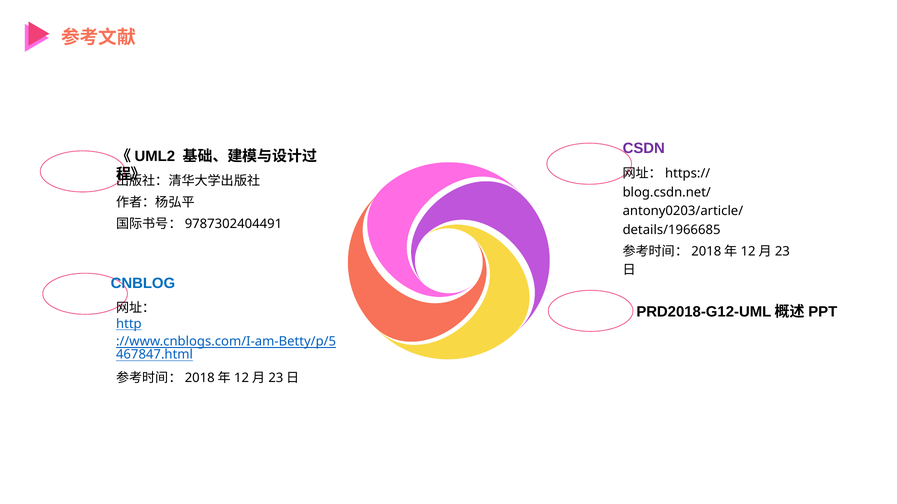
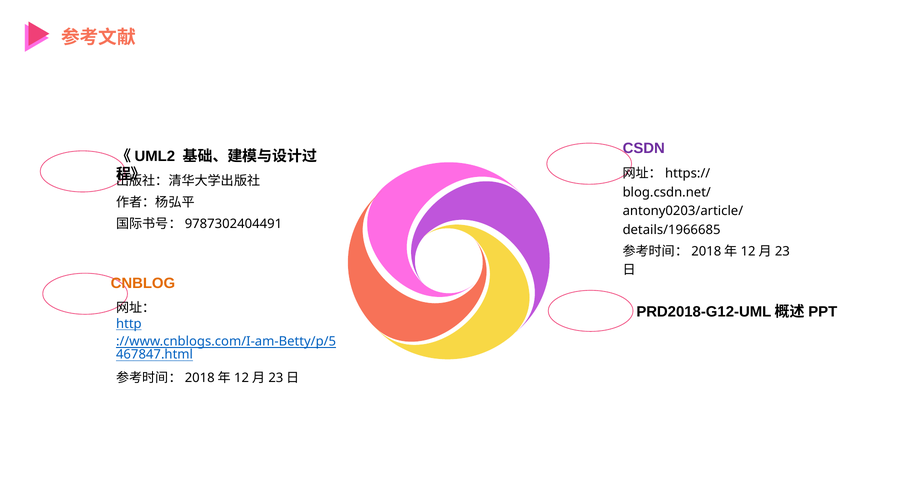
CNBLOG colour: blue -> orange
